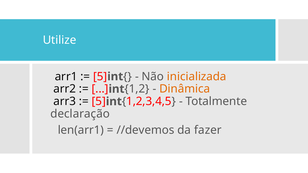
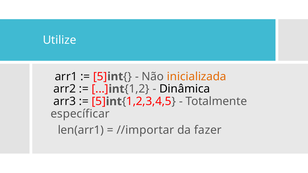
Dinâmica colour: orange -> black
declaração: declaração -> específicar
//devemos: //devemos -> //importar
